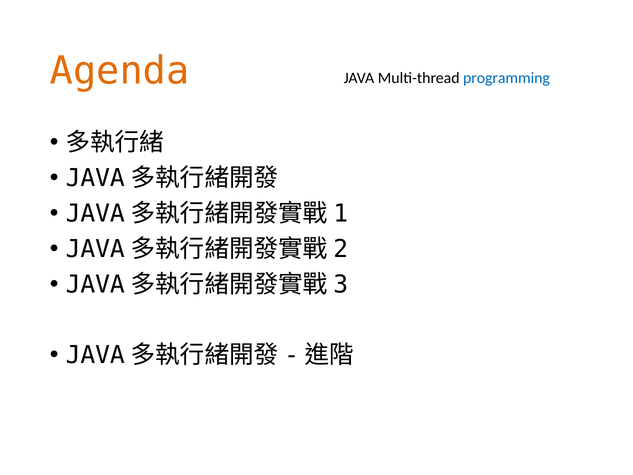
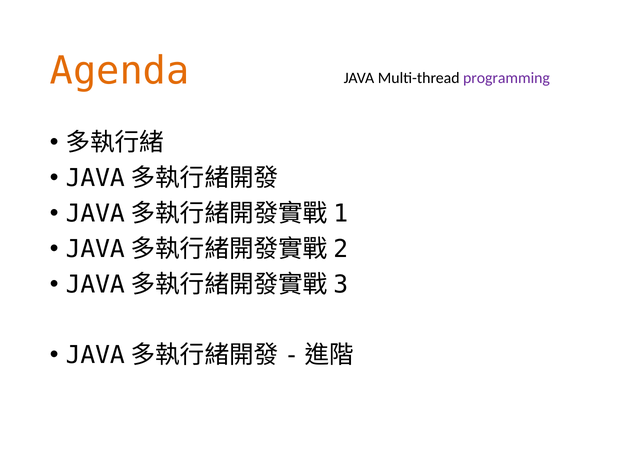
programming colour: blue -> purple
